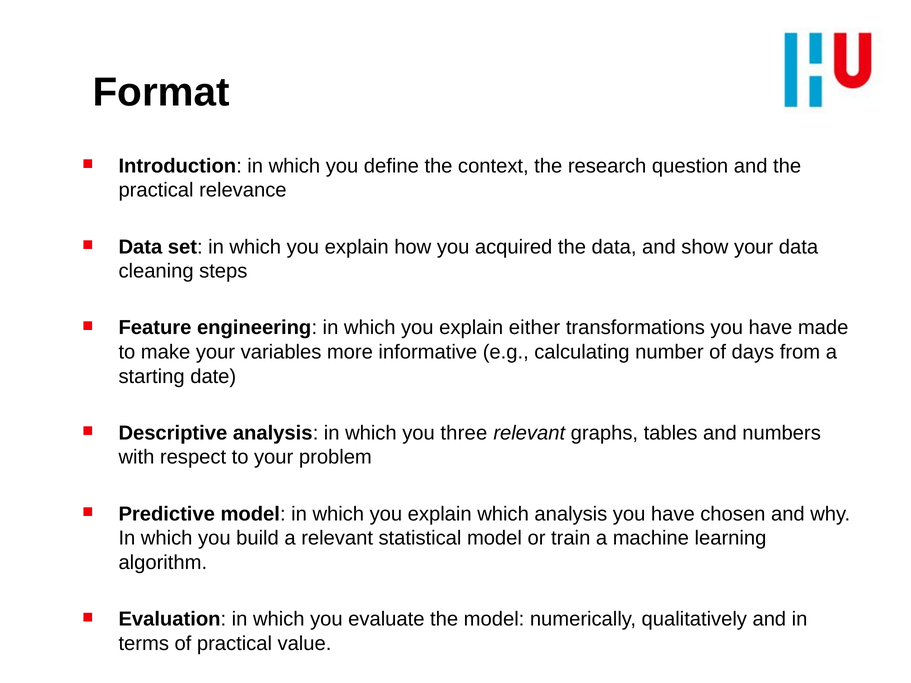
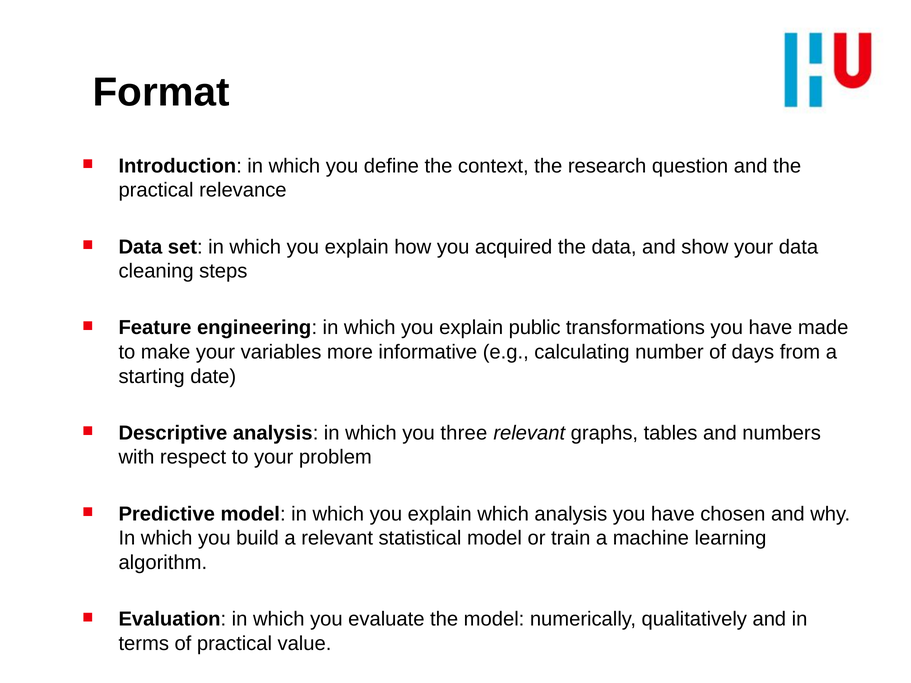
either: either -> public
